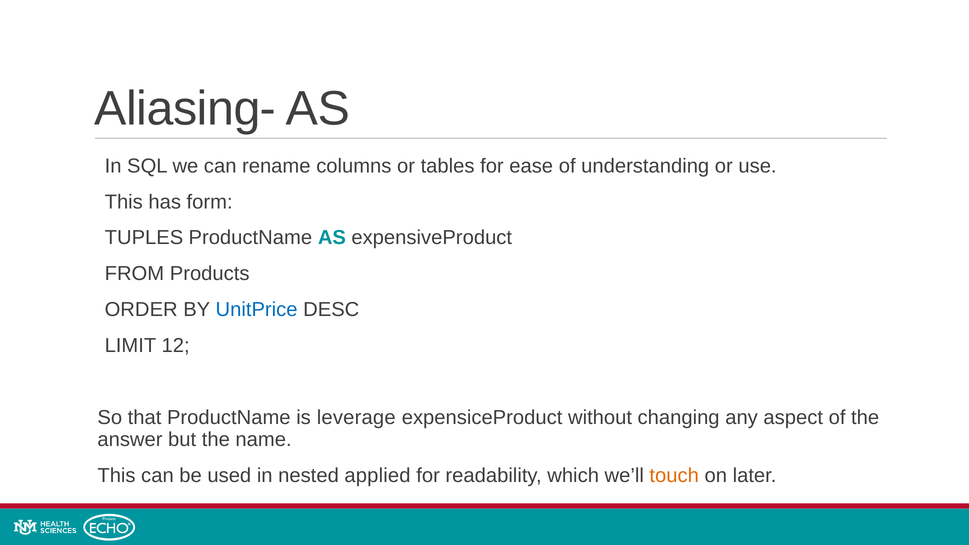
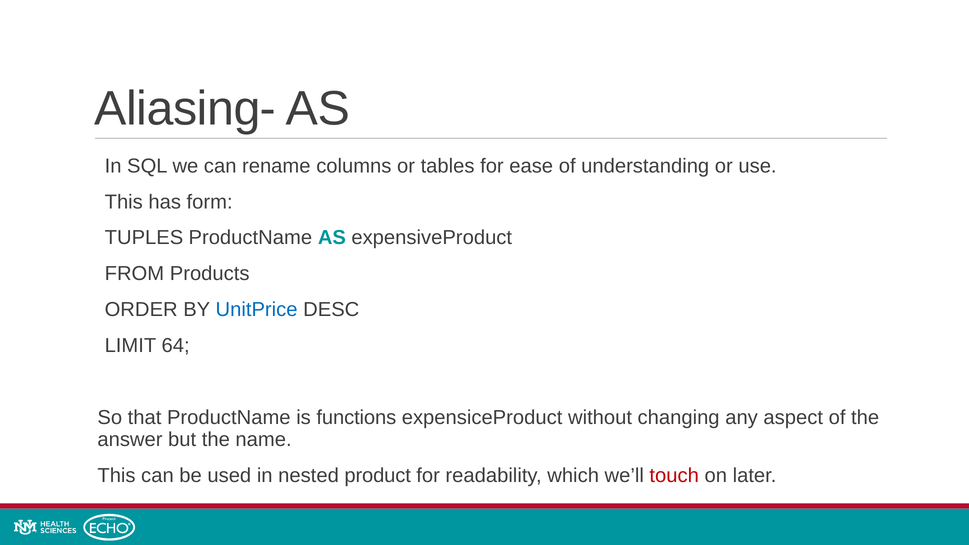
12: 12 -> 64
leverage: leverage -> functions
applied: applied -> product
touch colour: orange -> red
